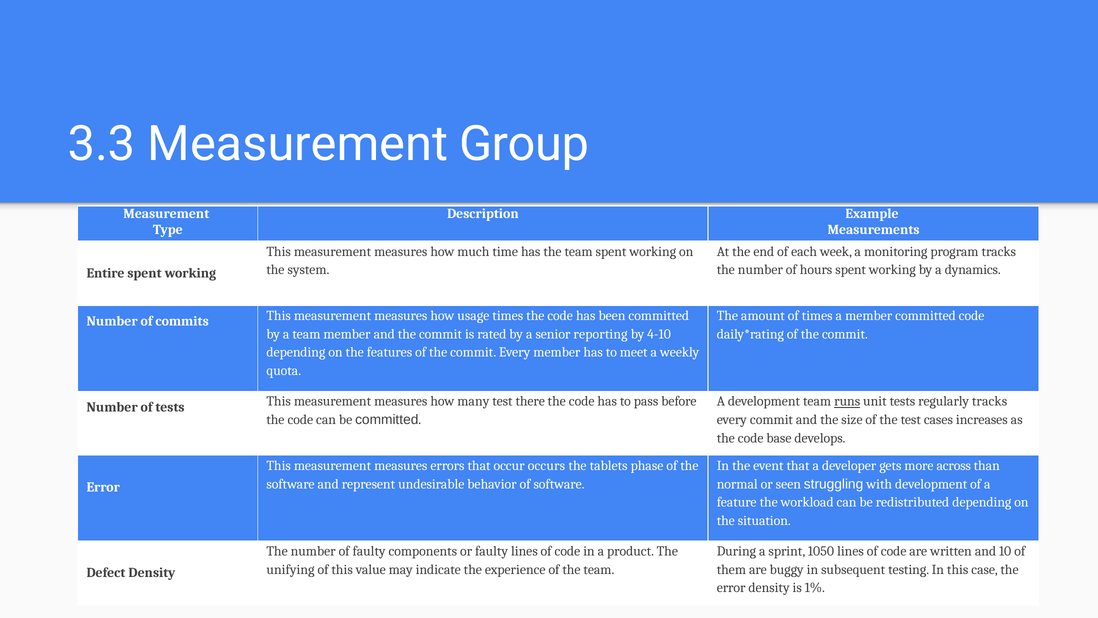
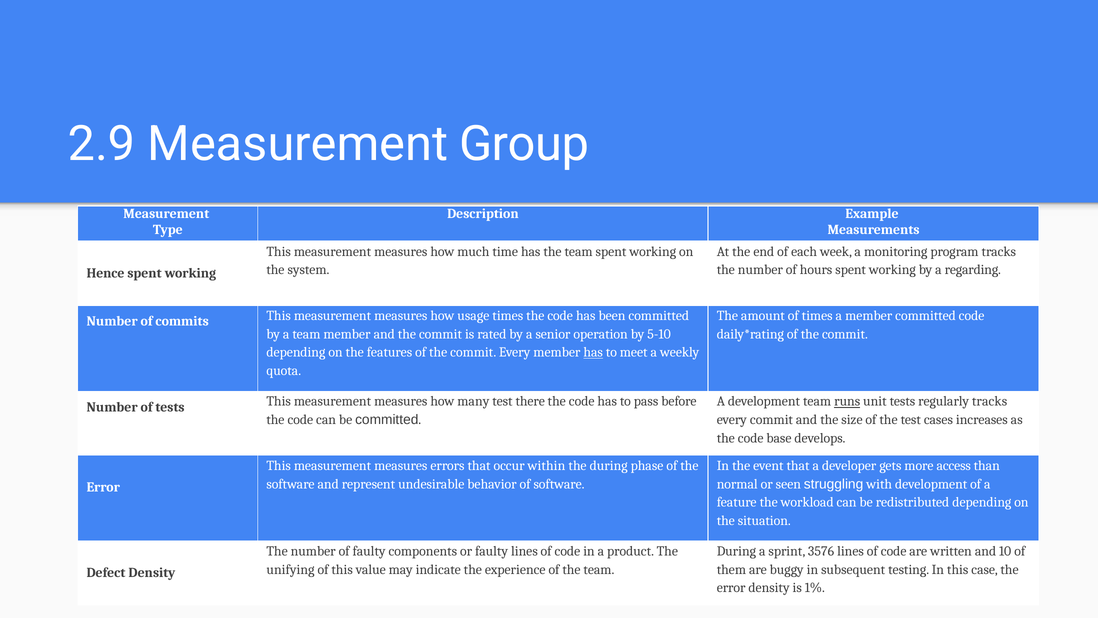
3.3: 3.3 -> 2.9
dynamics: dynamics -> regarding
Entire: Entire -> Hence
reporting: reporting -> operation
4-10: 4-10 -> 5-10
has at (593, 352) underline: none -> present
occurs: occurs -> within
the tablets: tablets -> during
across: across -> access
1050: 1050 -> 3576
